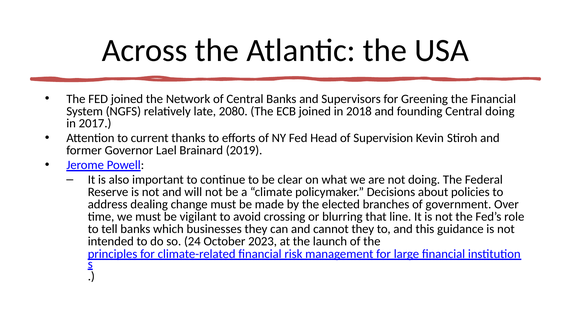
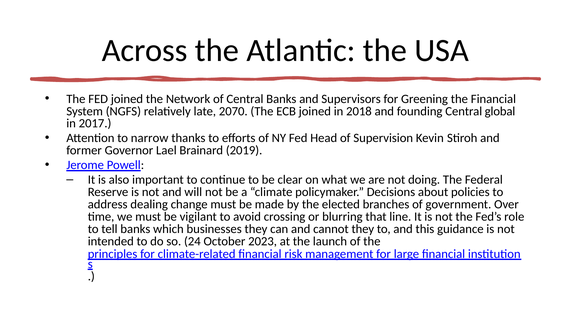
2080: 2080 -> 2070
Central doing: doing -> global
current: current -> narrow
